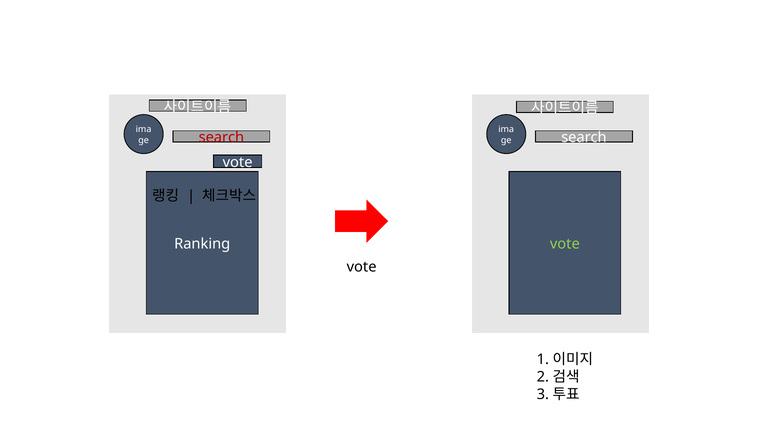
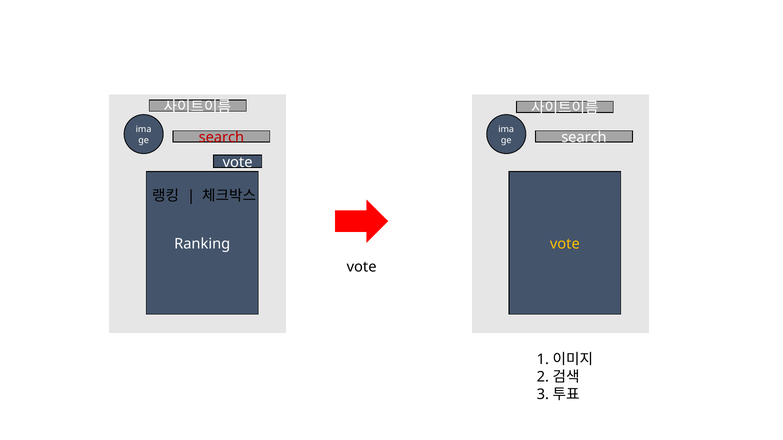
vote at (565, 244) colour: light green -> yellow
